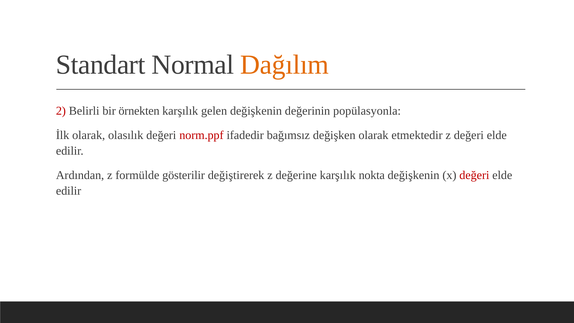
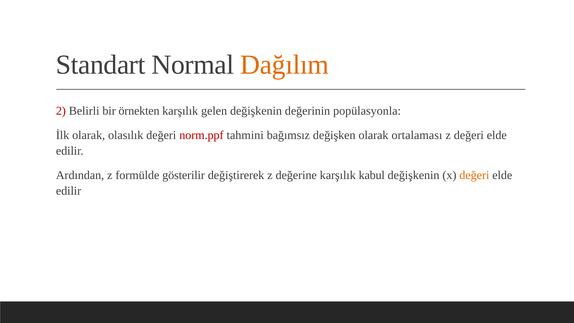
ifadedir: ifadedir -> tahmini
etmektedir: etmektedir -> ortalaması
nokta: nokta -> kabul
değeri at (474, 175) colour: red -> orange
